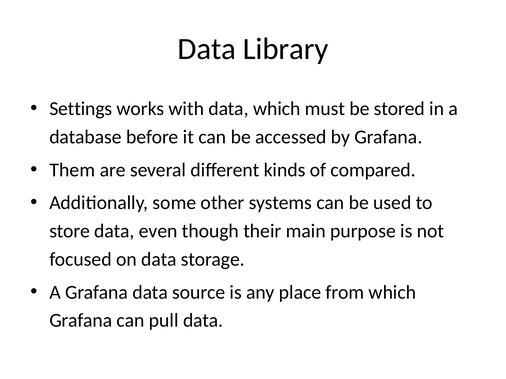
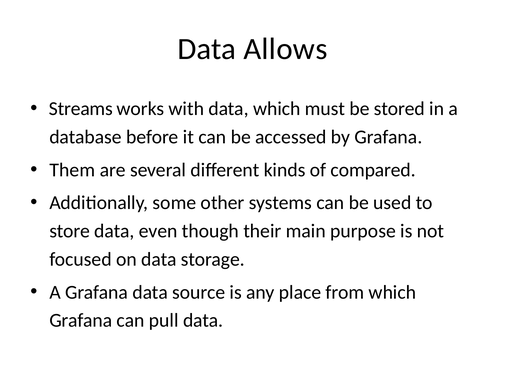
Library: Library -> Allows
Settings: Settings -> Streams
